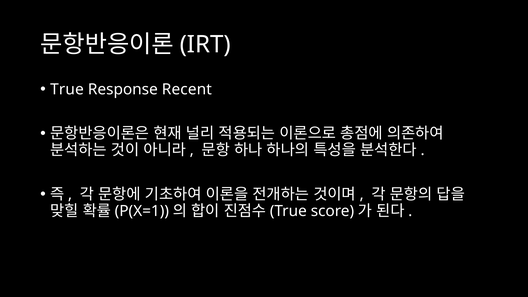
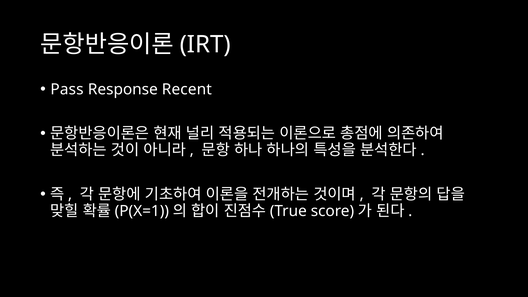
True at (67, 89): True -> Pass
